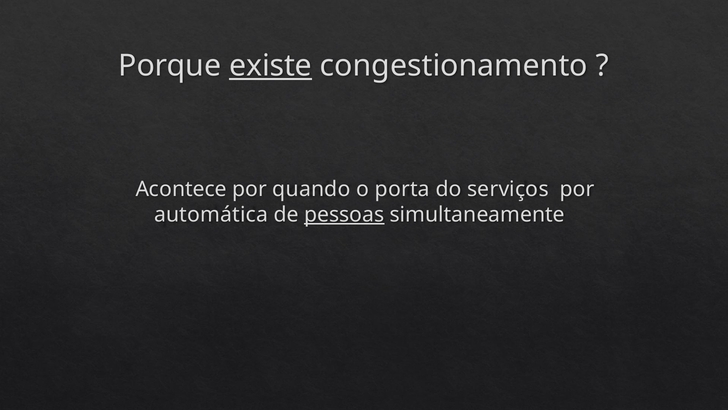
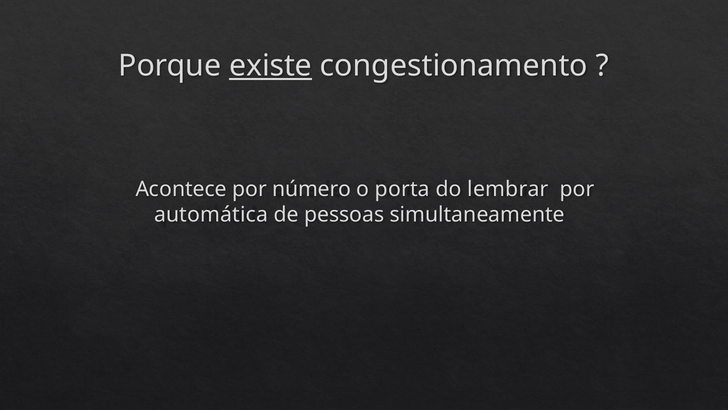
quando: quando -> número
serviços: serviços -> lembrar
pessoas underline: present -> none
